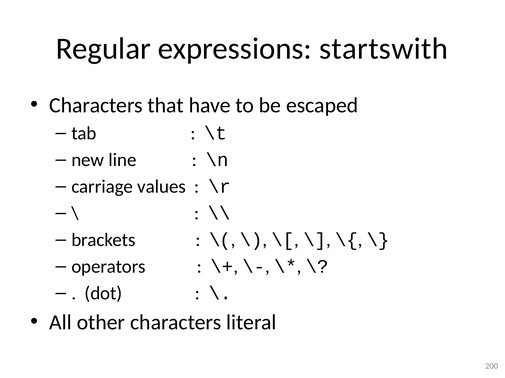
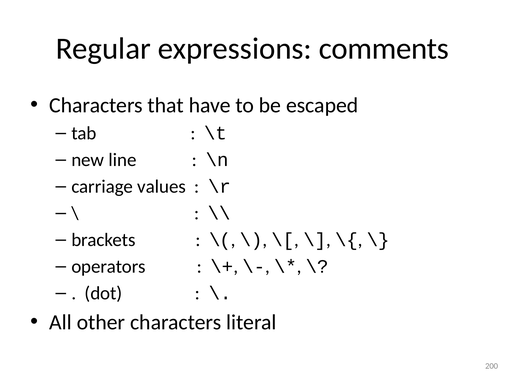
startswith: startswith -> comments
